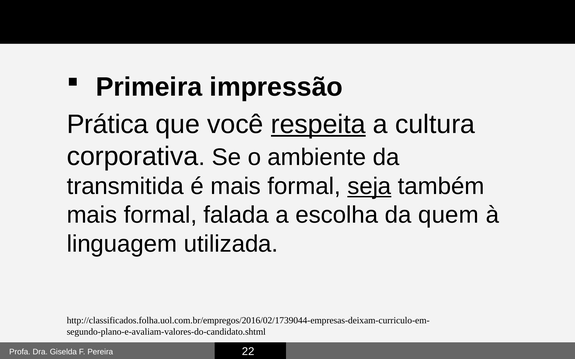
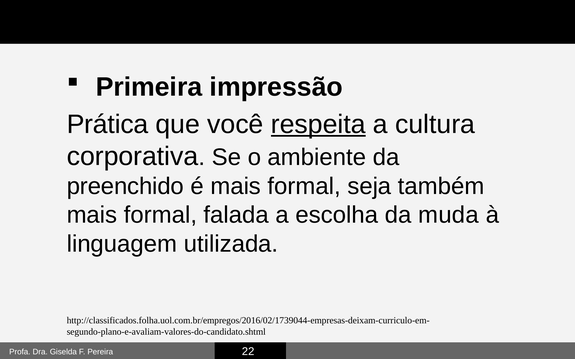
transmitida: transmitida -> preenchido
seja underline: present -> none
quem: quem -> muda
